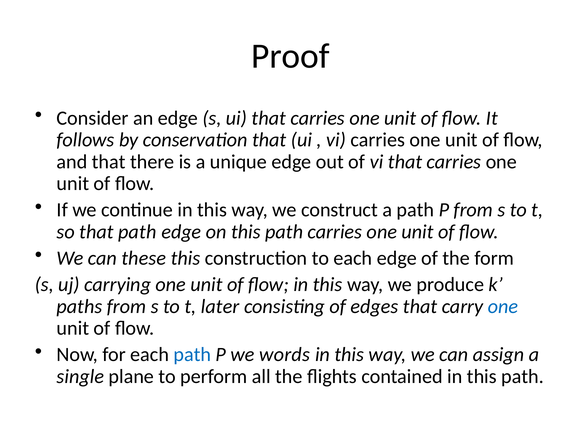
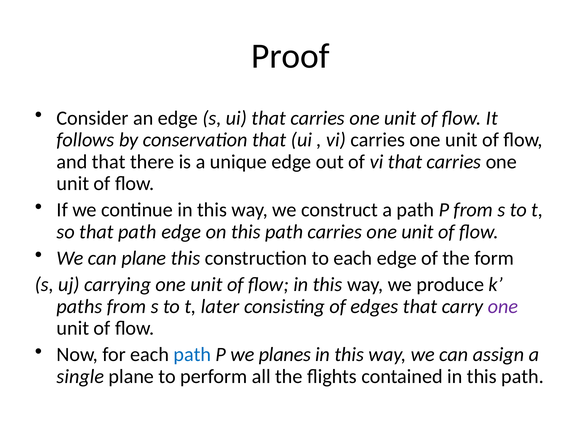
can these: these -> plane
one at (503, 306) colour: blue -> purple
words: words -> planes
